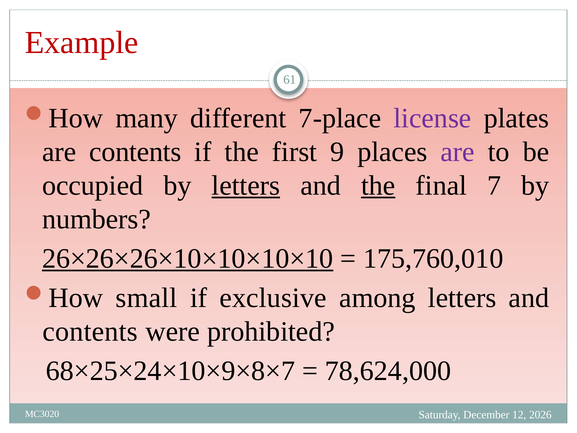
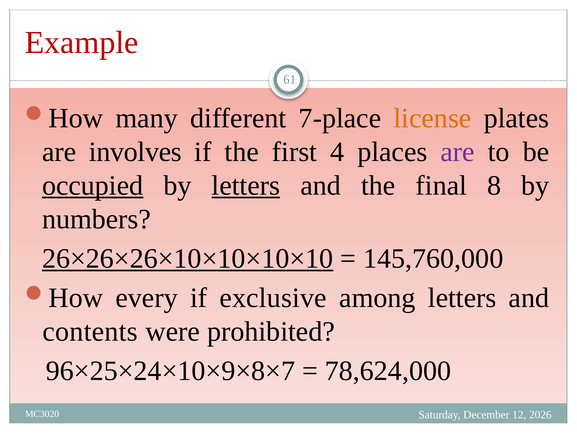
license colour: purple -> orange
are contents: contents -> involves
9: 9 -> 4
occupied underline: none -> present
the at (378, 185) underline: present -> none
7: 7 -> 8
175,760,010: 175,760,010 -> 145,760,000
small: small -> every
68×25×24×10×9×8×7: 68×25×24×10×9×8×7 -> 96×25×24×10×9×8×7
